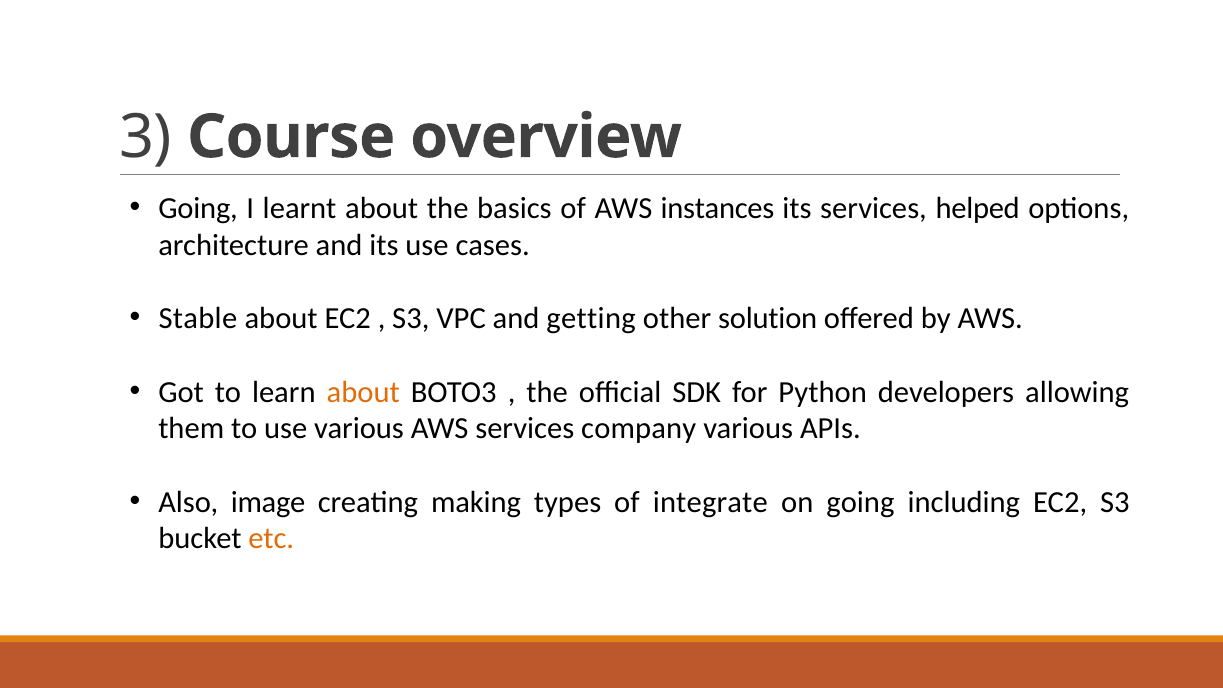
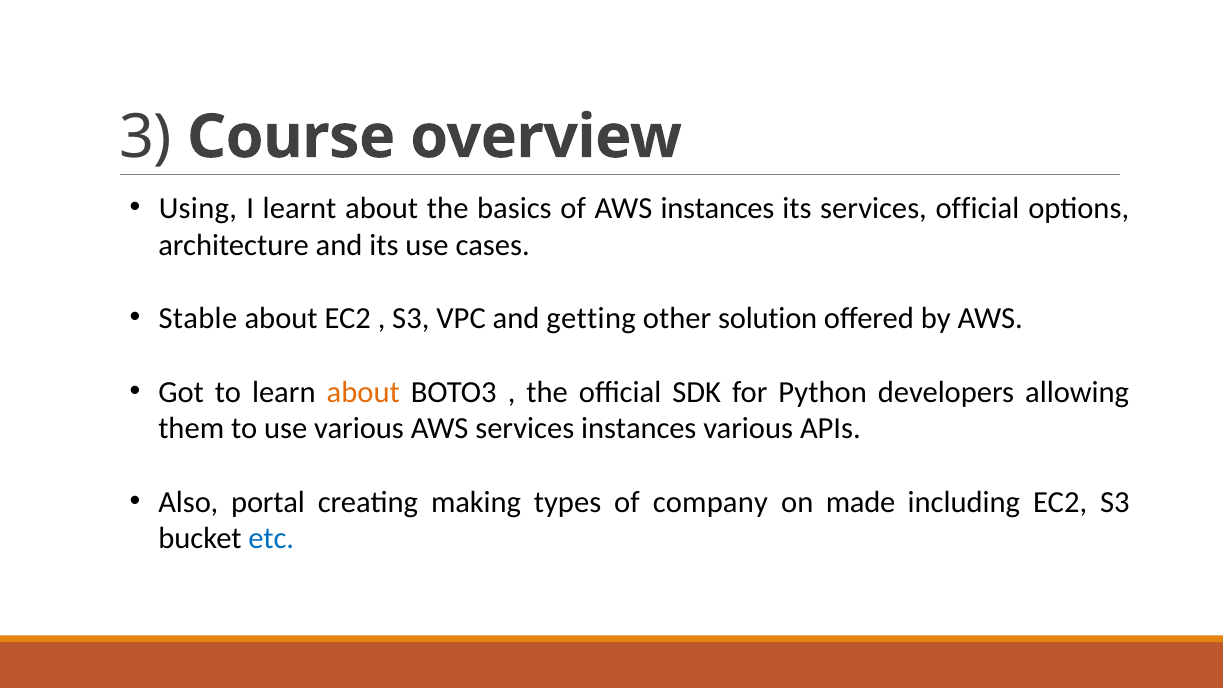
Going at (198, 208): Going -> Using
services helped: helped -> official
services company: company -> instances
image: image -> portal
integrate: integrate -> company
on going: going -> made
etc colour: orange -> blue
